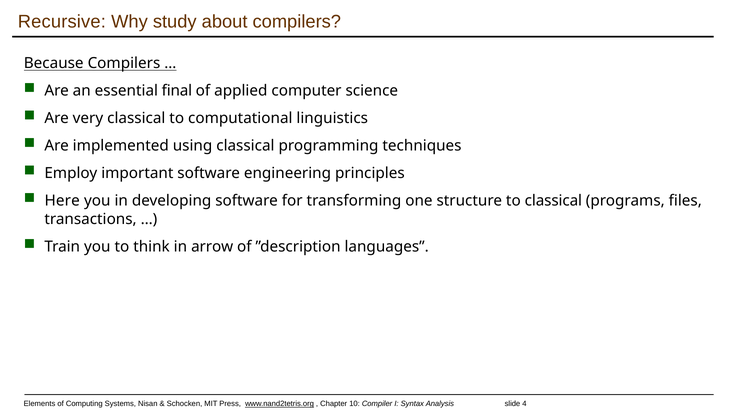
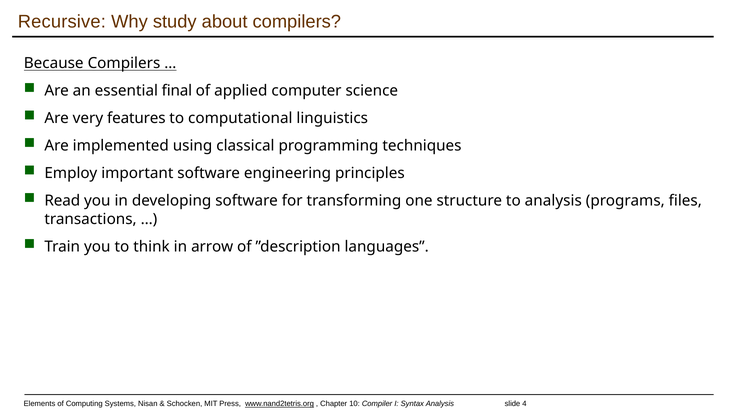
very classical: classical -> features
Here: Here -> Read
to classical: classical -> analysis
